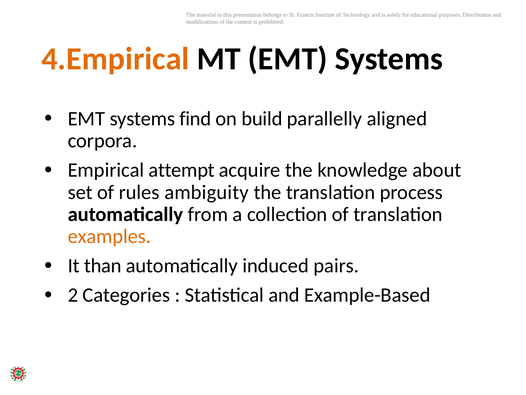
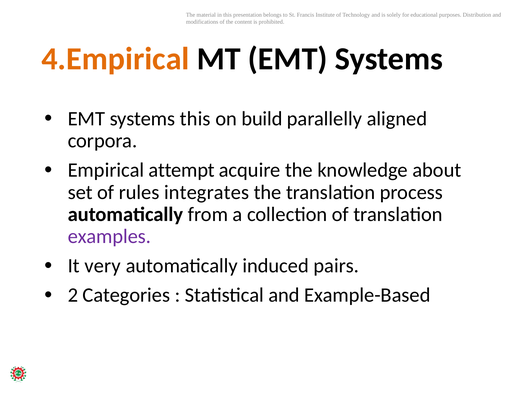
systems find: find -> this
ambiguity: ambiguity -> integrates
examples colour: orange -> purple
than: than -> very
